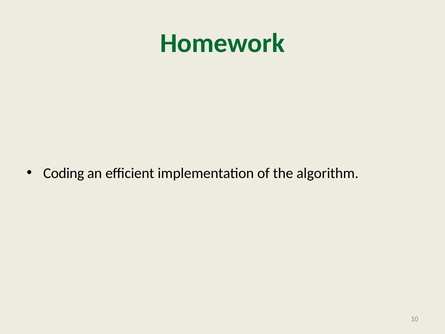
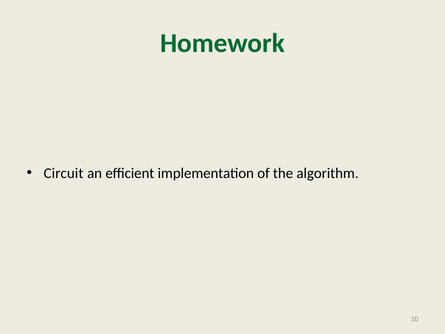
Coding: Coding -> Circuit
